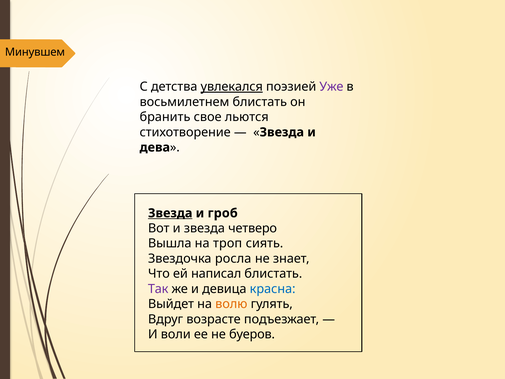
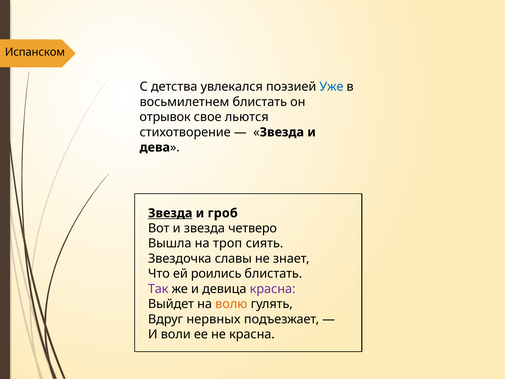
Минувшем: Минувшем -> Испанском
увлекался underline: present -> none
Уже colour: purple -> blue
бранить: бранить -> отрывок
росла: росла -> славы
написал: написал -> роились
красна at (273, 289) colour: blue -> purple
возрасте: возрасте -> нервных
не буеров: буеров -> красна
